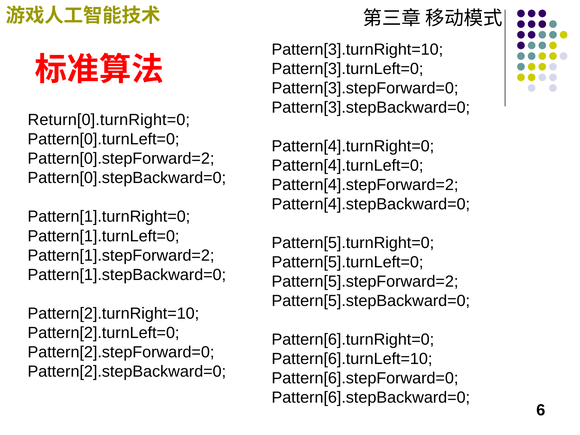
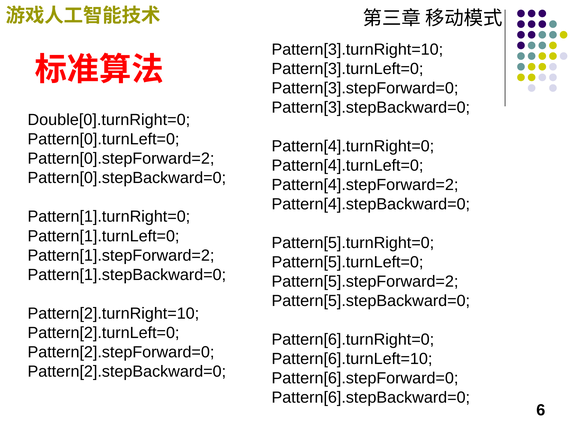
Return[0].turnRight=0: Return[0].turnRight=0 -> Double[0].turnRight=0
